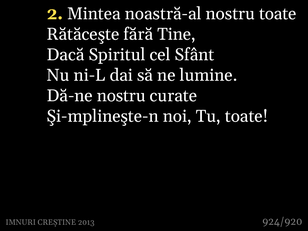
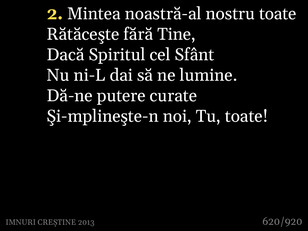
Dă-ne nostru: nostru -> putere
924/920: 924/920 -> 620/920
